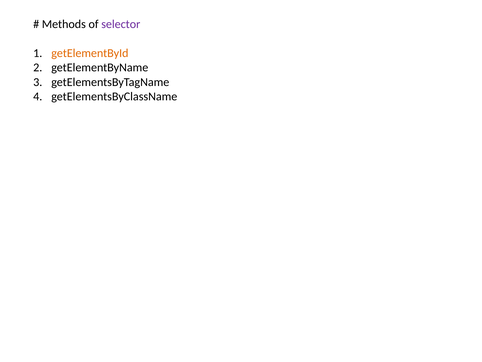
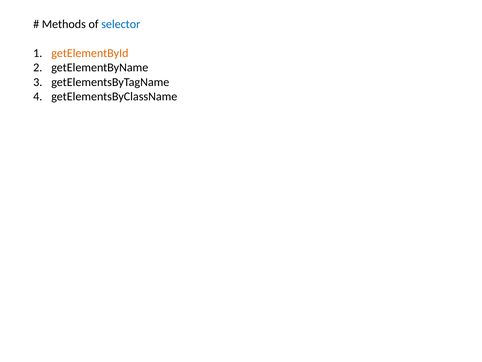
selector colour: purple -> blue
